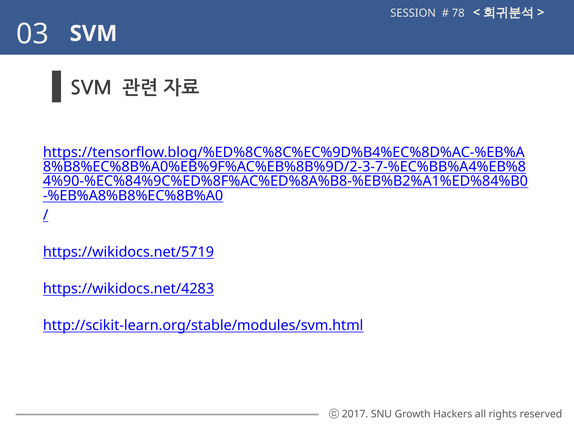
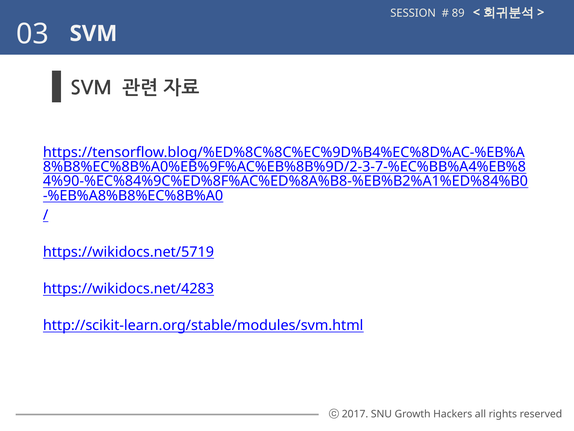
78: 78 -> 89
